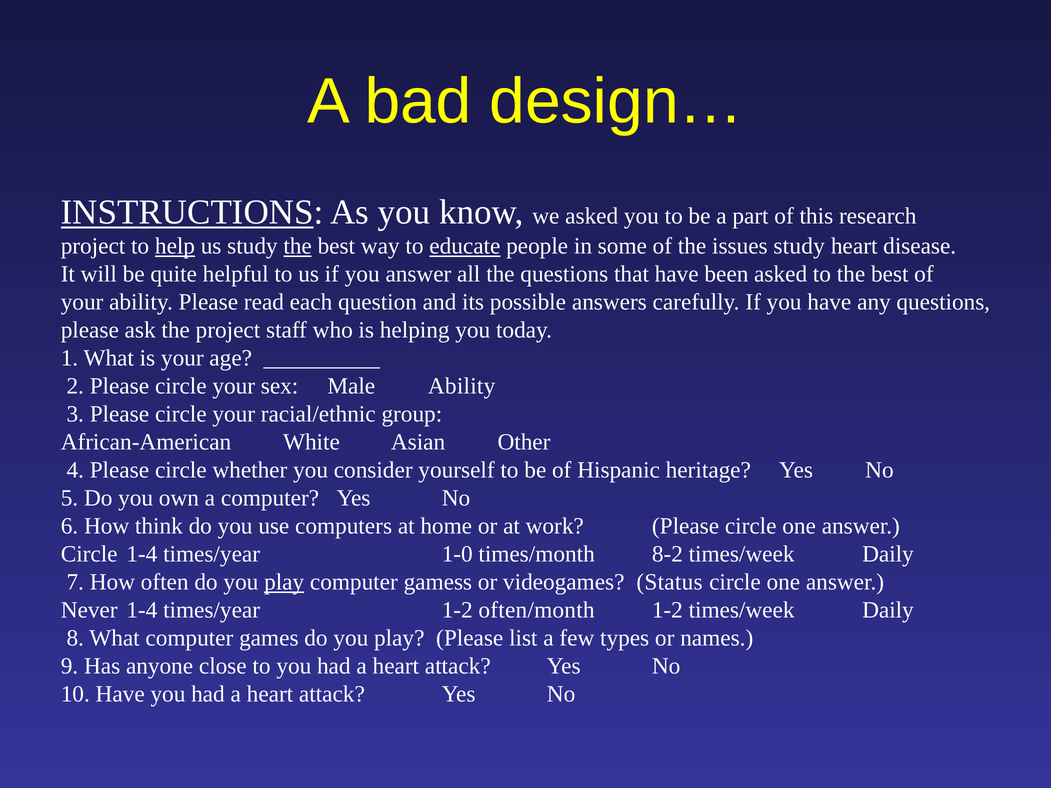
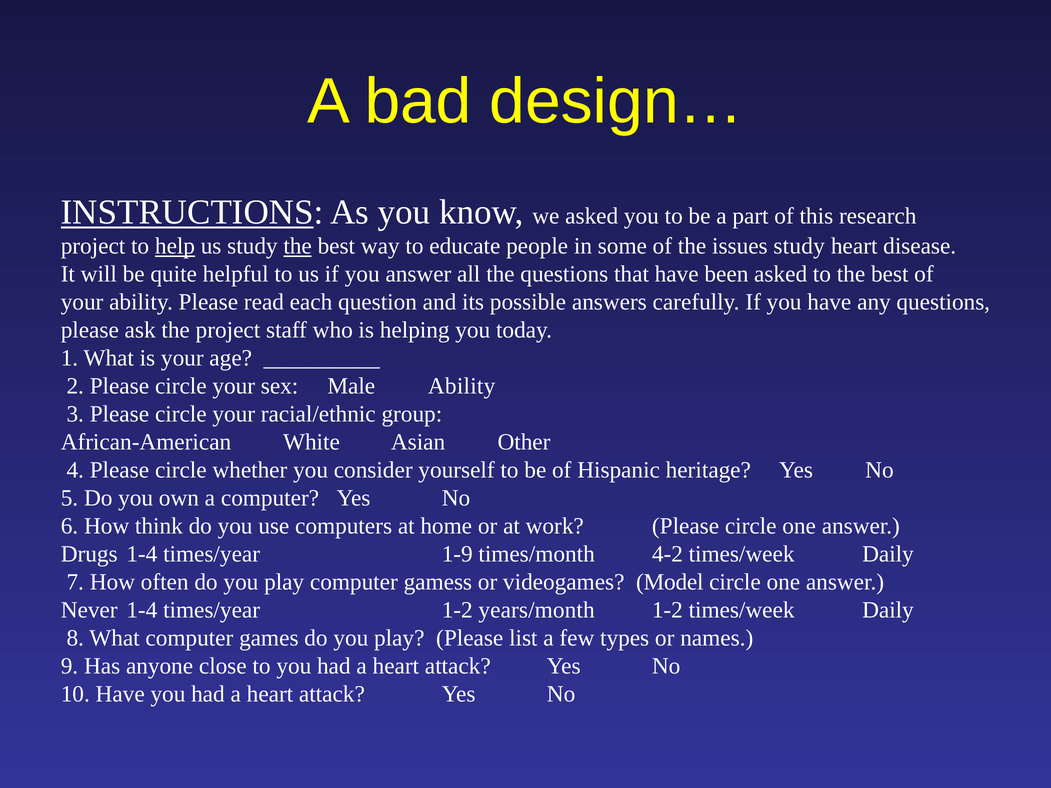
educate underline: present -> none
Circle at (89, 554): Circle -> Drugs
1-0: 1-0 -> 1-9
8-2: 8-2 -> 4-2
play at (284, 582) underline: present -> none
Status: Status -> Model
often/month: often/month -> years/month
